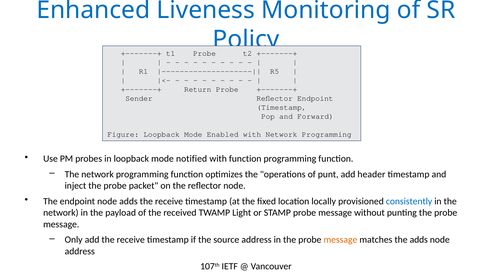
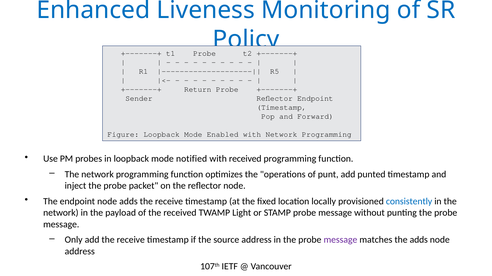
with function: function -> received
header: header -> punted
message at (340, 240) colour: orange -> purple
